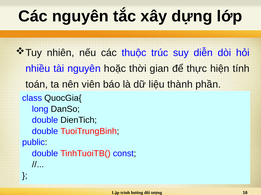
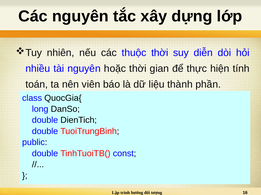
thuộc trúc: trúc -> thời
